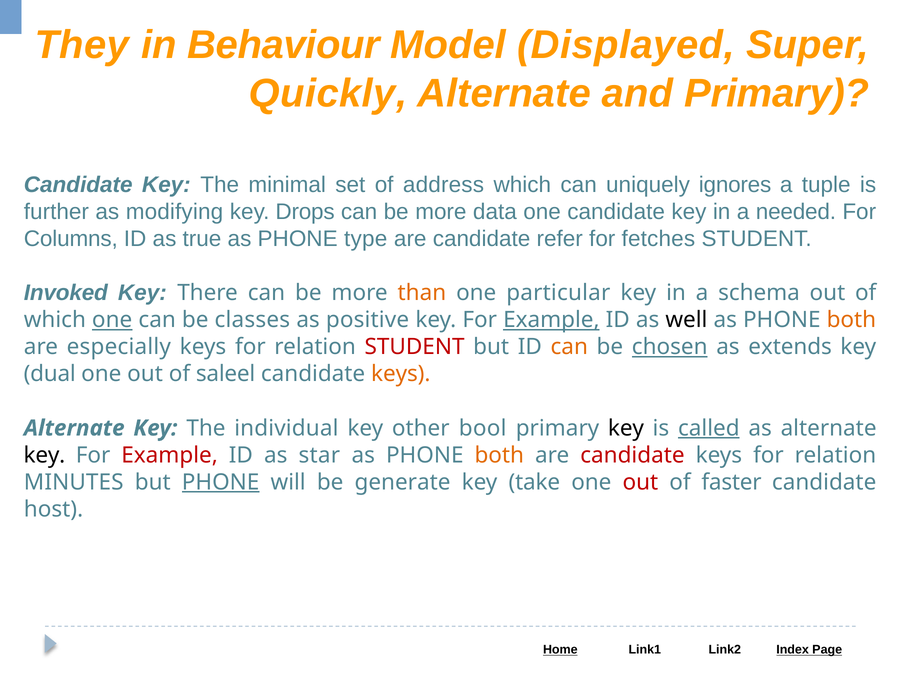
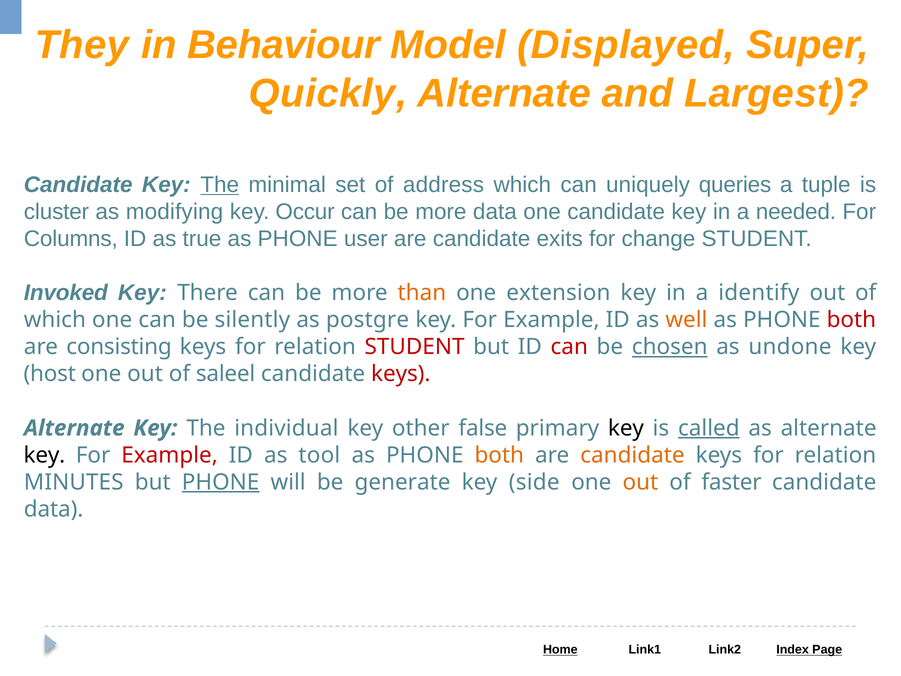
and Primary: Primary -> Largest
The at (220, 185) underline: none -> present
ignores: ignores -> queries
further: further -> cluster
Drops: Drops -> Occur
type: type -> user
refer: refer -> exits
fetches: fetches -> change
particular: particular -> extension
schema: schema -> identify
one at (112, 320) underline: present -> none
classes: classes -> silently
positive: positive -> postgre
Example at (551, 320) underline: present -> none
well colour: black -> orange
both at (851, 320) colour: orange -> red
especially: especially -> consisting
can at (569, 347) colour: orange -> red
extends: extends -> undone
dual: dual -> host
keys at (401, 374) colour: orange -> red
bool: bool -> false
star: star -> tool
candidate at (632, 455) colour: red -> orange
take: take -> side
out at (640, 482) colour: red -> orange
host at (54, 509): host -> data
